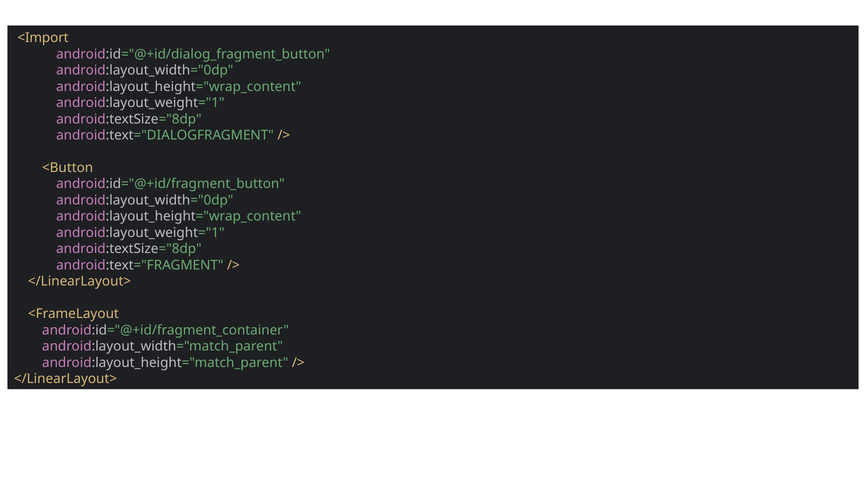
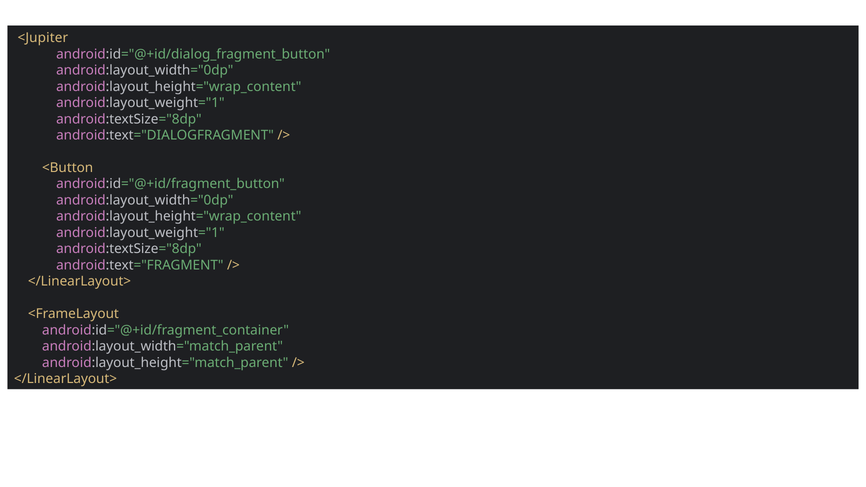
<Import: <Import -> <Jupiter
